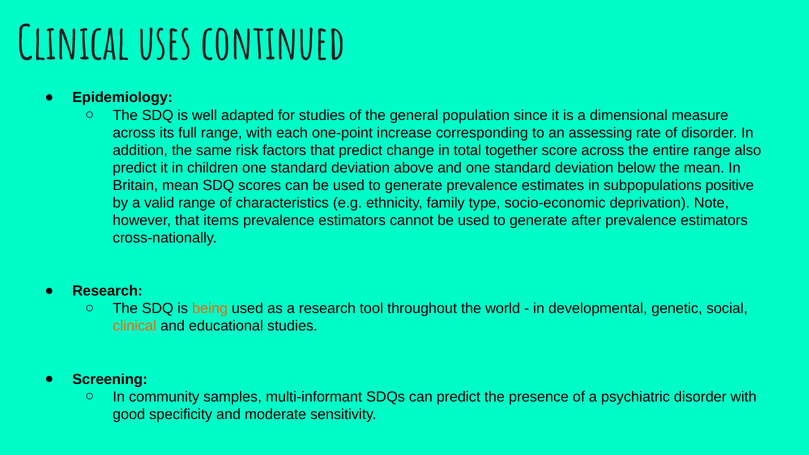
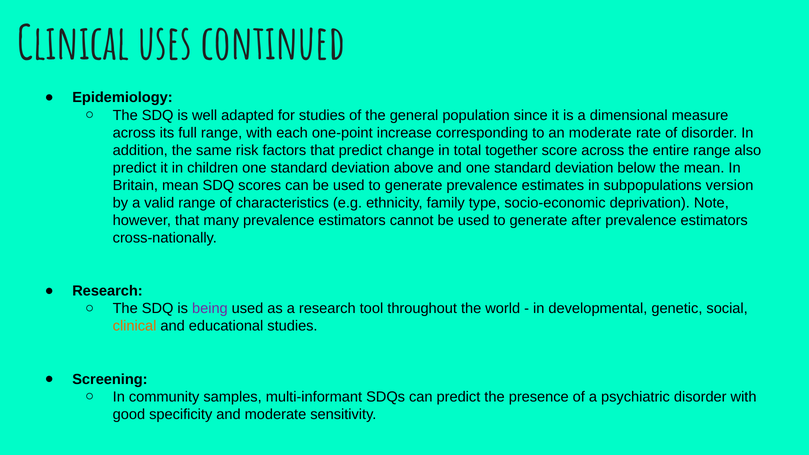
an assessing: assessing -> moderate
positive: positive -> version
items: items -> many
being colour: orange -> purple
